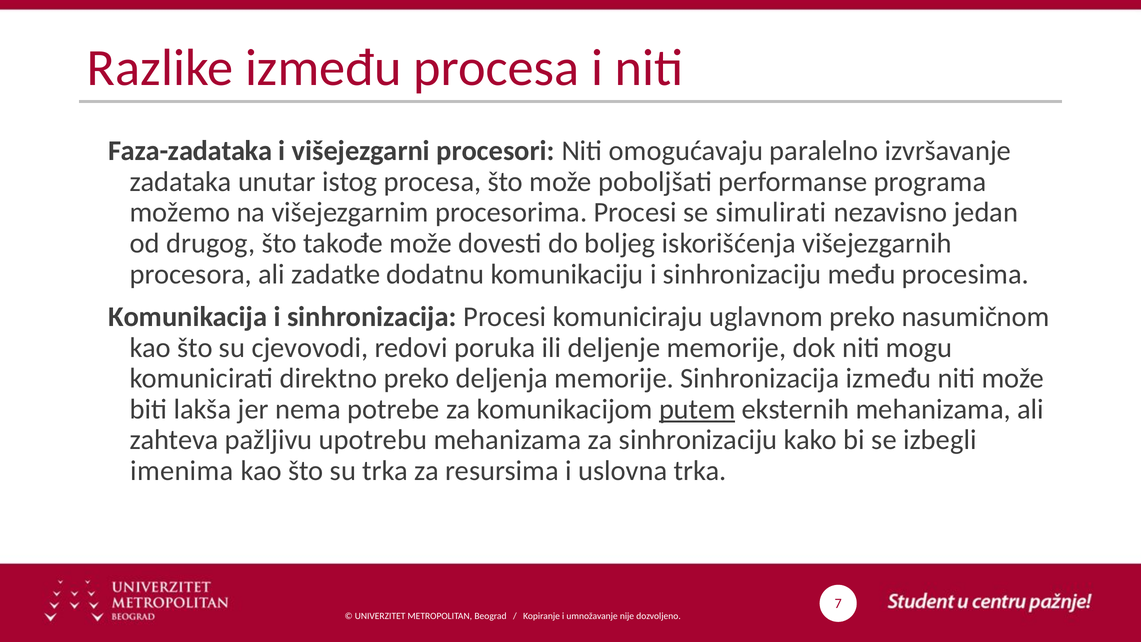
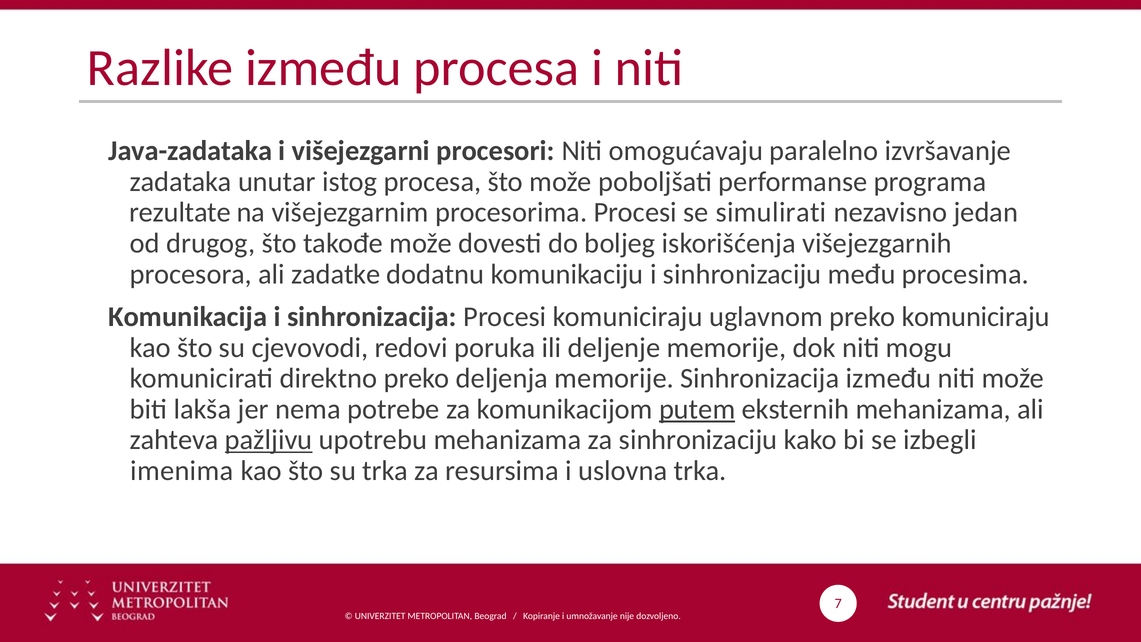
Faza-zadataka: Faza-zadataka -> Java-zadataka
možemo: možemo -> rezultate
preko nasumičnom: nasumičnom -> komuniciraju
pažljivu underline: none -> present
